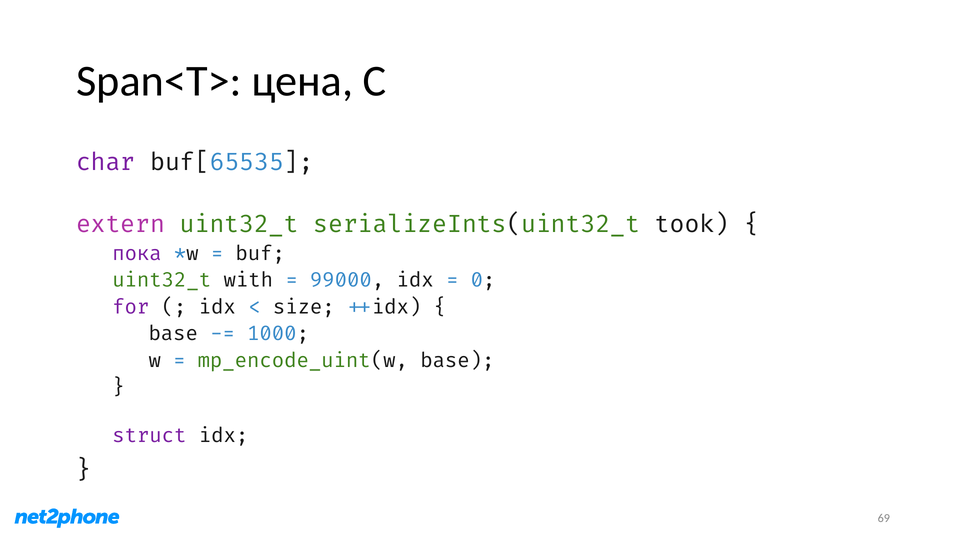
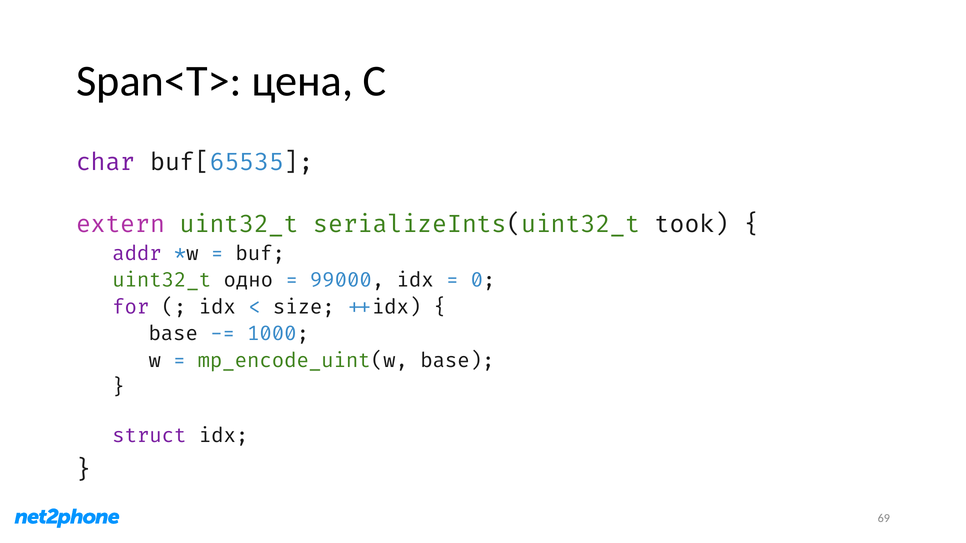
пока: пока -> addr
with: with -> одно
